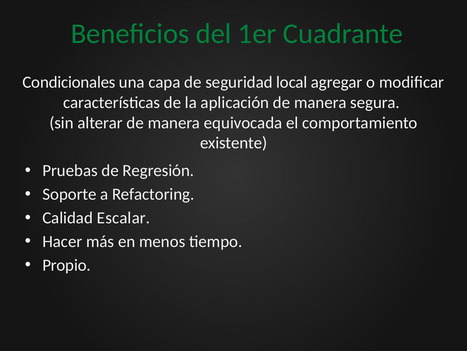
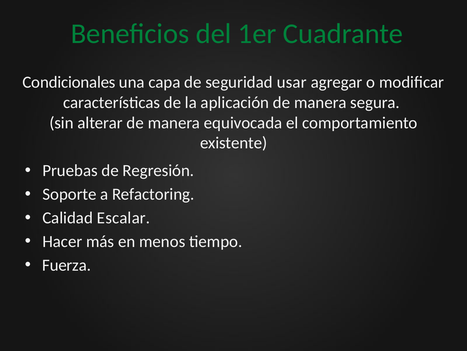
local: local -> usar
Propio: Propio -> Fuerza
